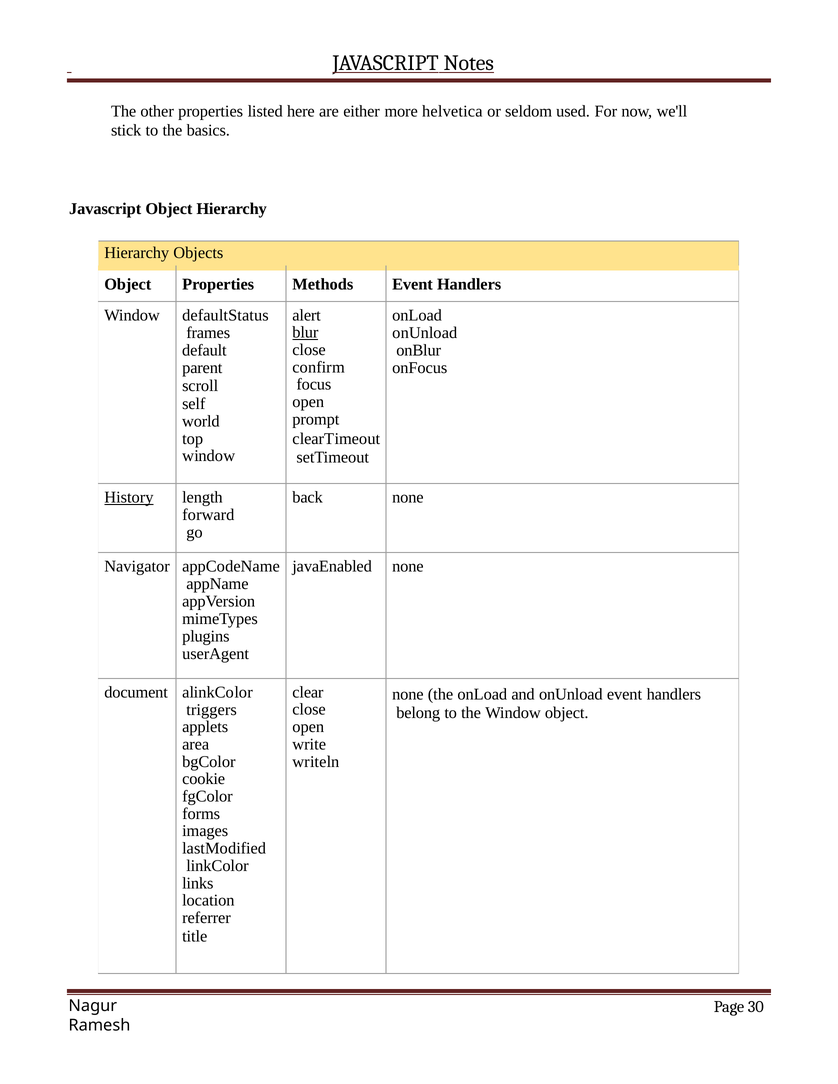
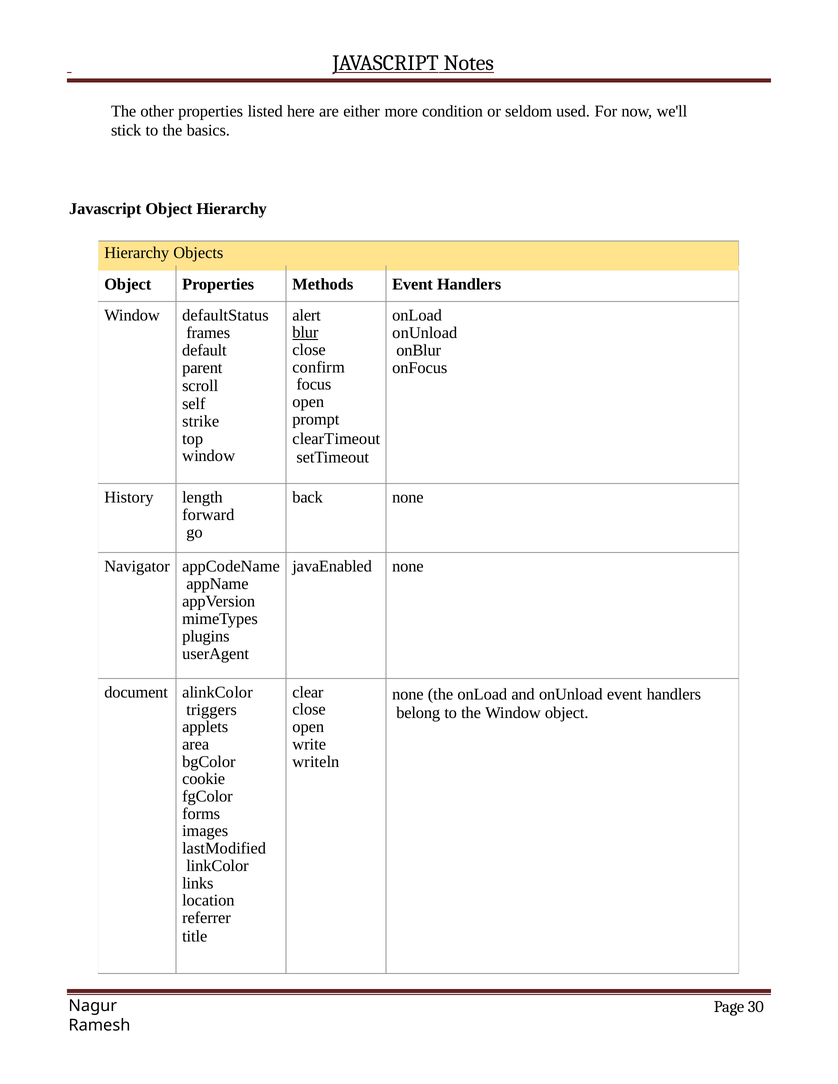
helvetica: helvetica -> condition
world: world -> strike
History underline: present -> none
